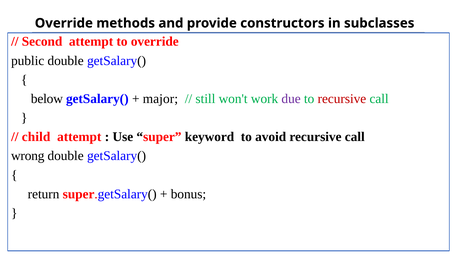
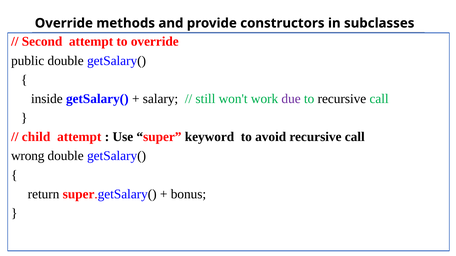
below: below -> inside
major: major -> salary
recursive at (342, 99) colour: red -> black
